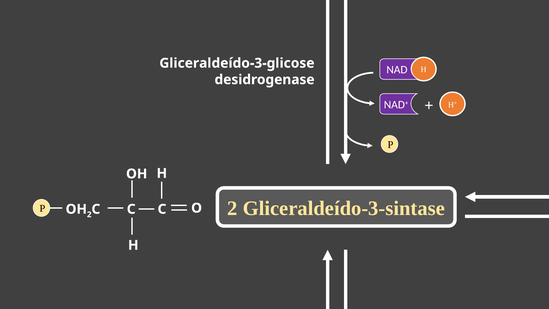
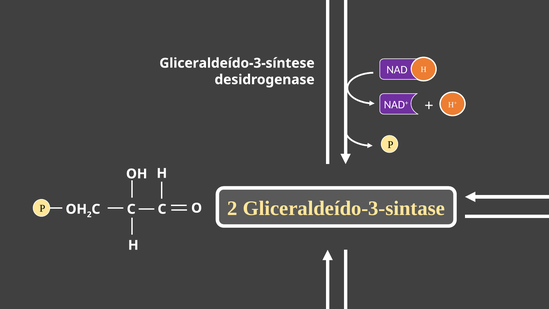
Gliceraldeído-3-glicose: Gliceraldeído-3-glicose -> Gliceraldeído-3-síntese
